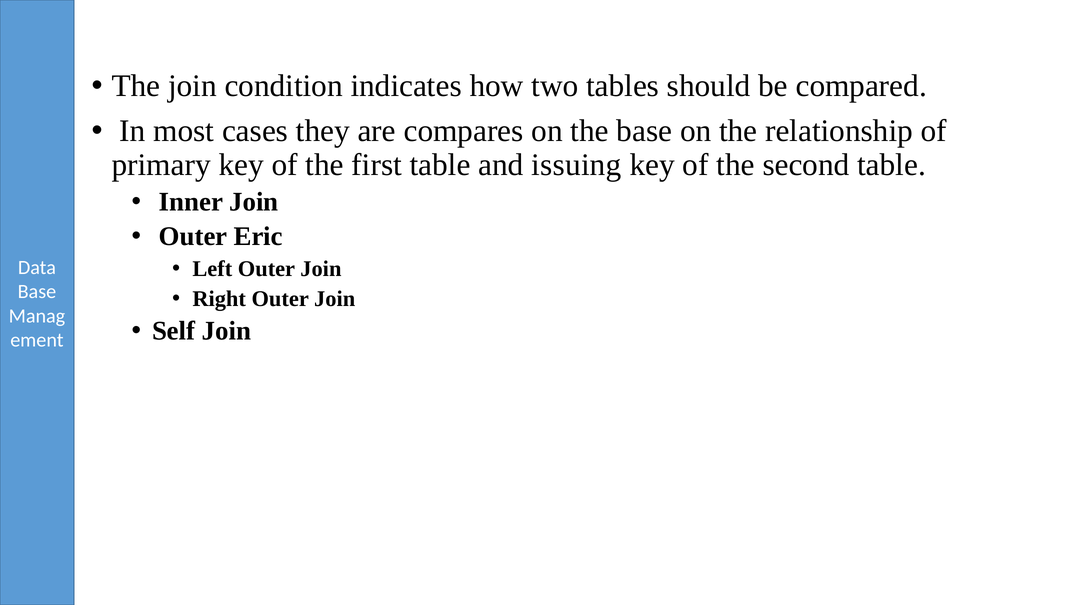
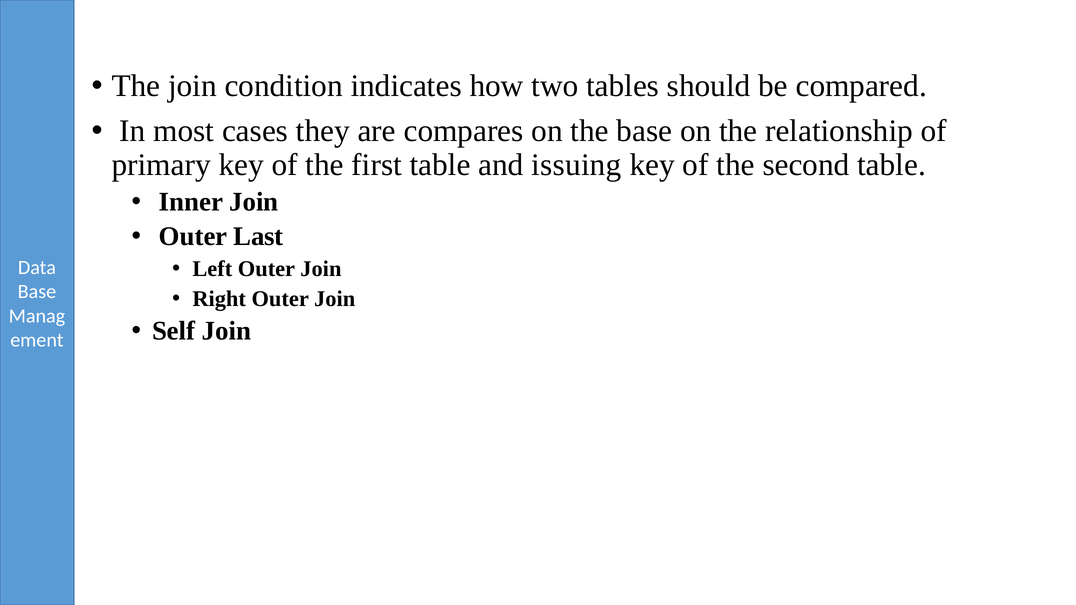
Eric: Eric -> Last
